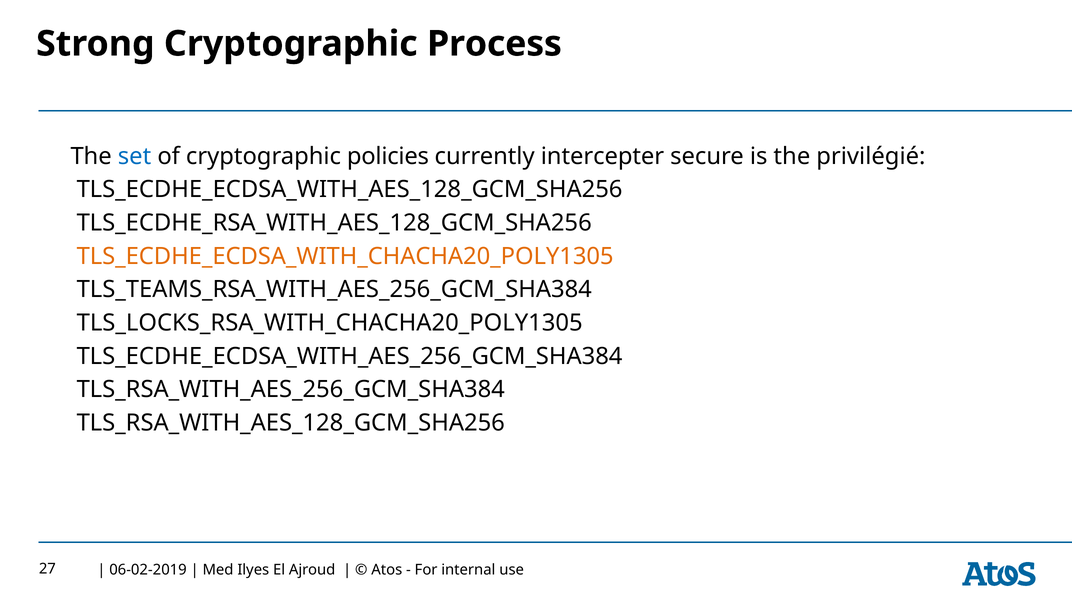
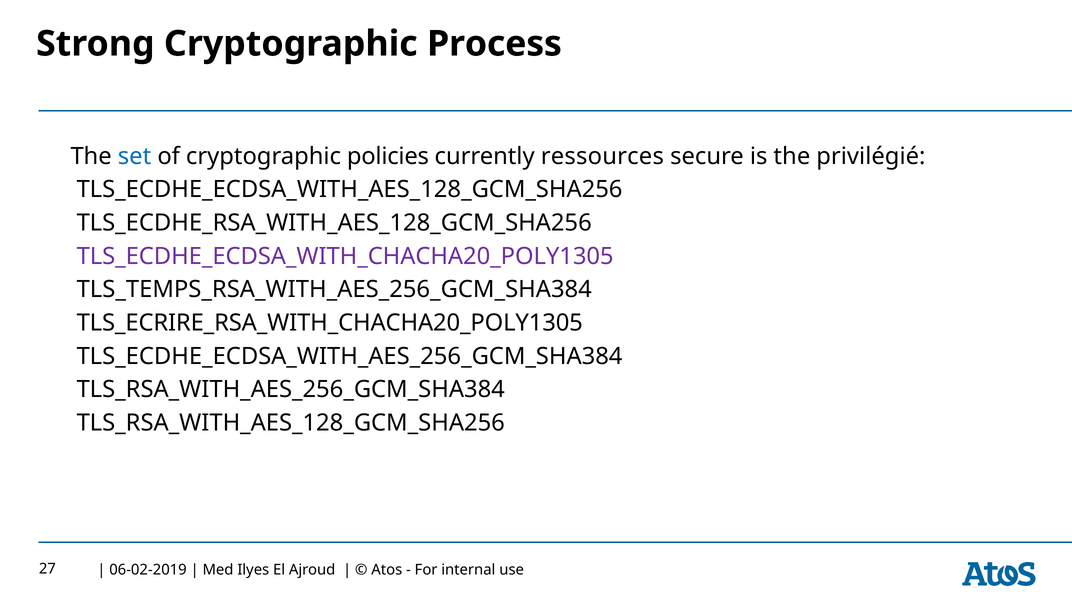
intercepter: intercepter -> ressources
TLS_ECDHE_ECDSA_WITH_CHACHA20_POLY1305 colour: orange -> purple
TLS_TEAMS_RSA_WITH_AES_256_GCM_SHA384: TLS_TEAMS_RSA_WITH_AES_256_GCM_SHA384 -> TLS_TEMPS_RSA_WITH_AES_256_GCM_SHA384
TLS_LOCKS_RSA_WITH_CHACHA20_POLY1305: TLS_LOCKS_RSA_WITH_CHACHA20_POLY1305 -> TLS_ECRIRE_RSA_WITH_CHACHA20_POLY1305
